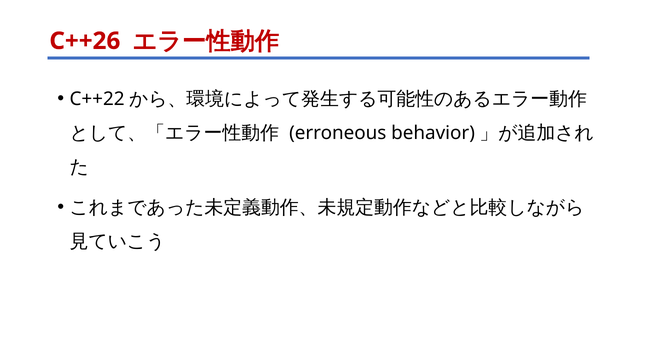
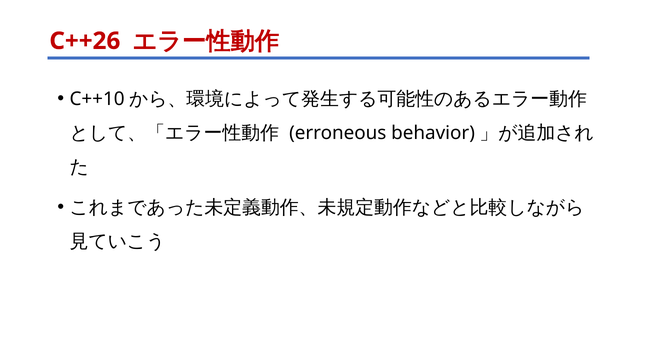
C++22: C++22 -> C++10
